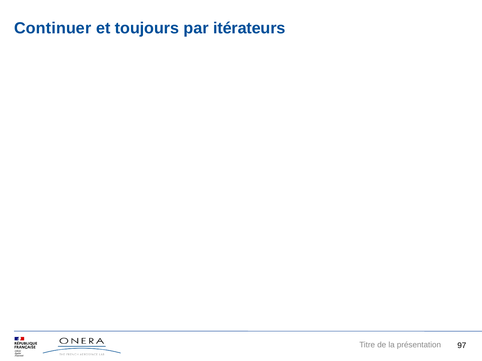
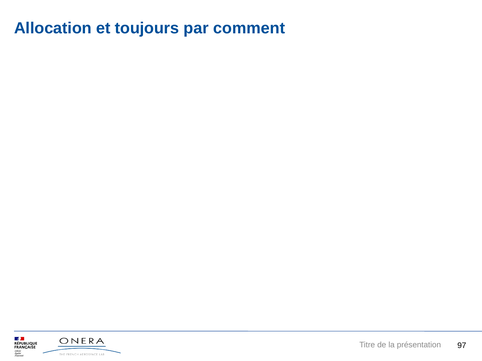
Continuer: Continuer -> Allocation
itérateurs: itérateurs -> comment
